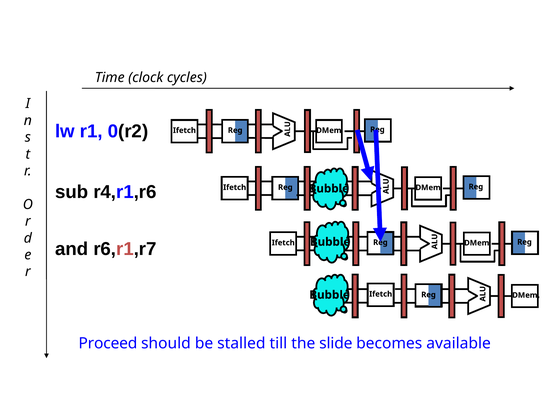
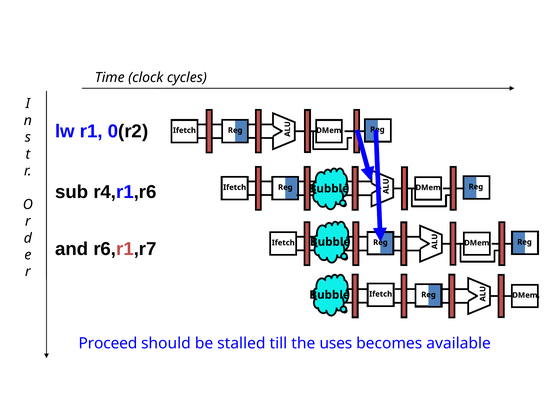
slide: slide -> uses
